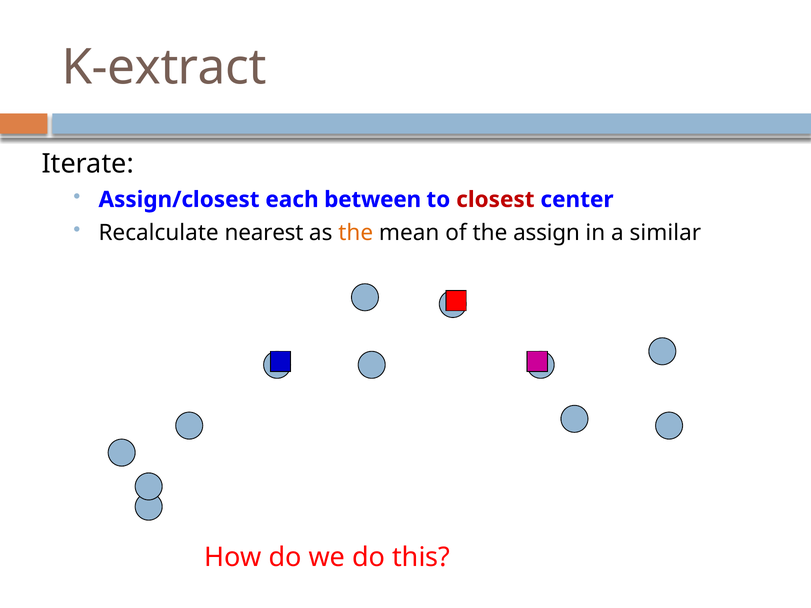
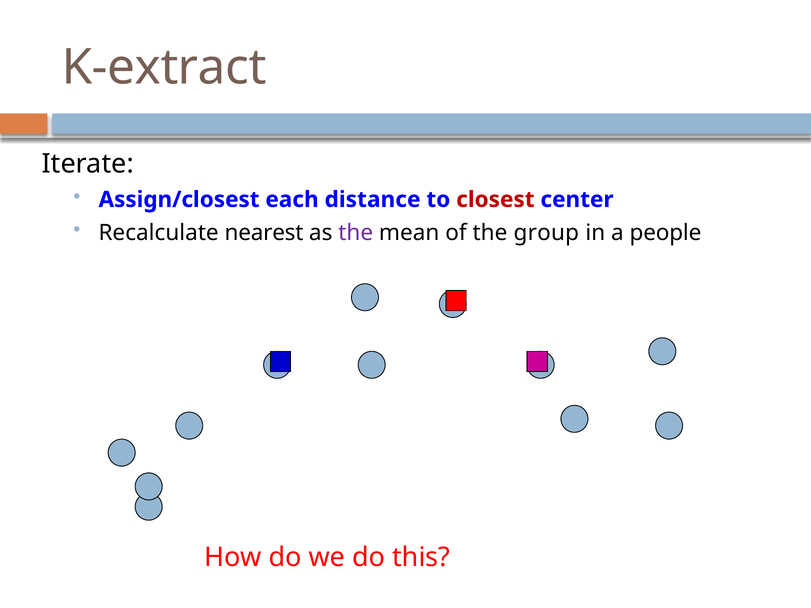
between: between -> distance
the at (356, 233) colour: orange -> purple
assign: assign -> group
similar: similar -> people
